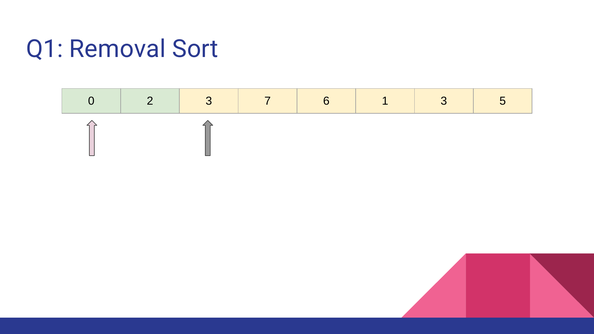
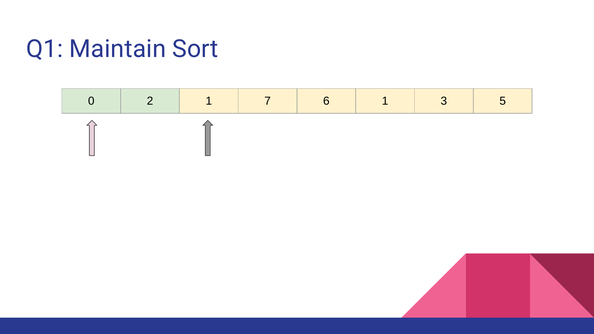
Removal: Removal -> Maintain
2 3: 3 -> 1
